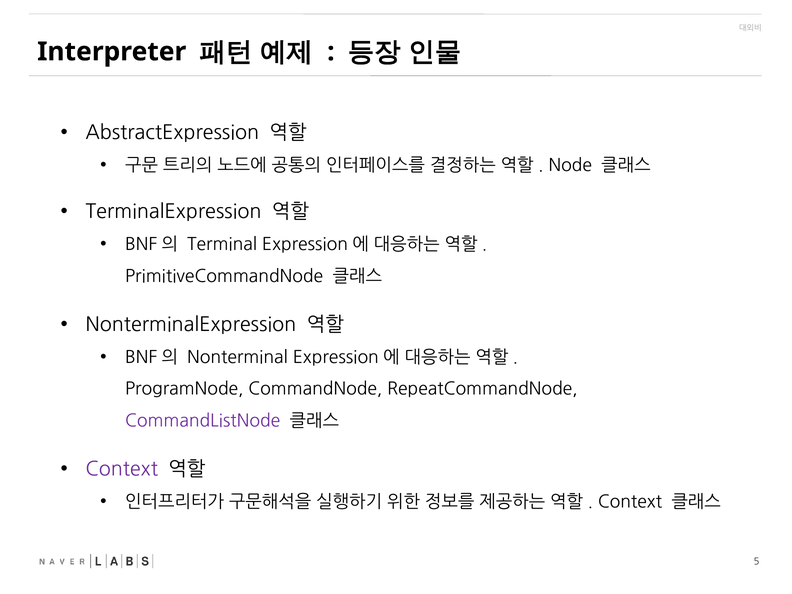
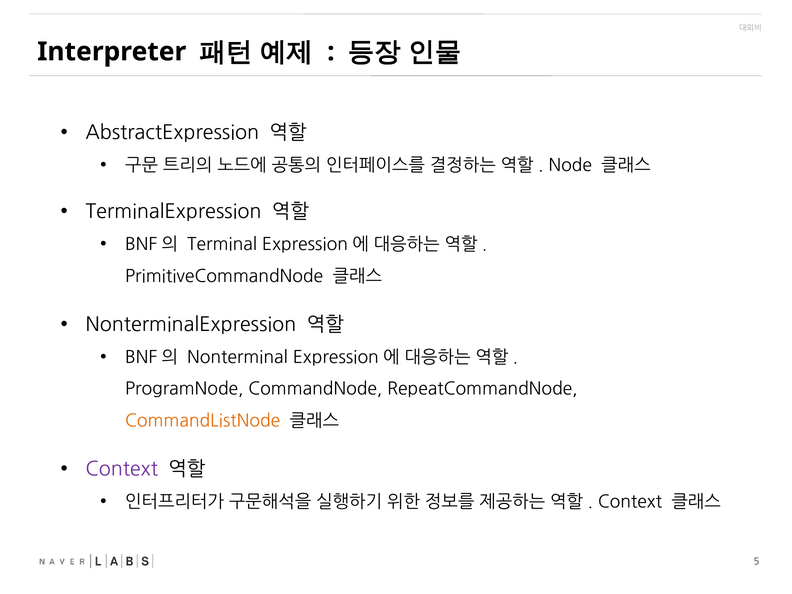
CommandListNode colour: purple -> orange
